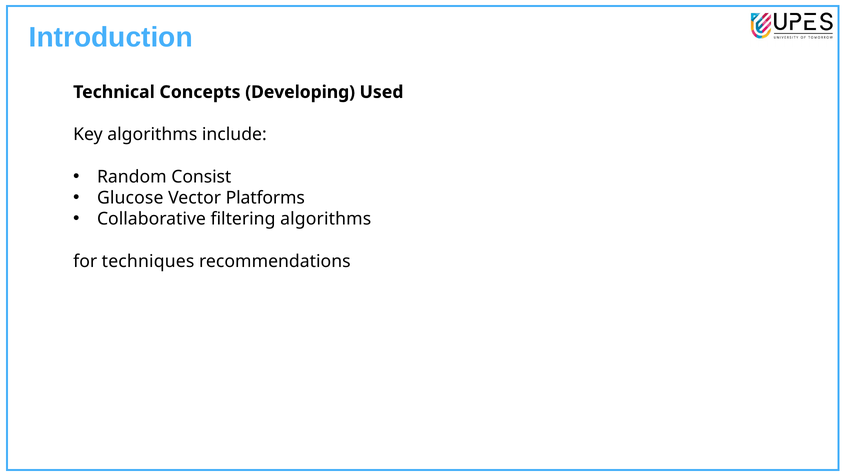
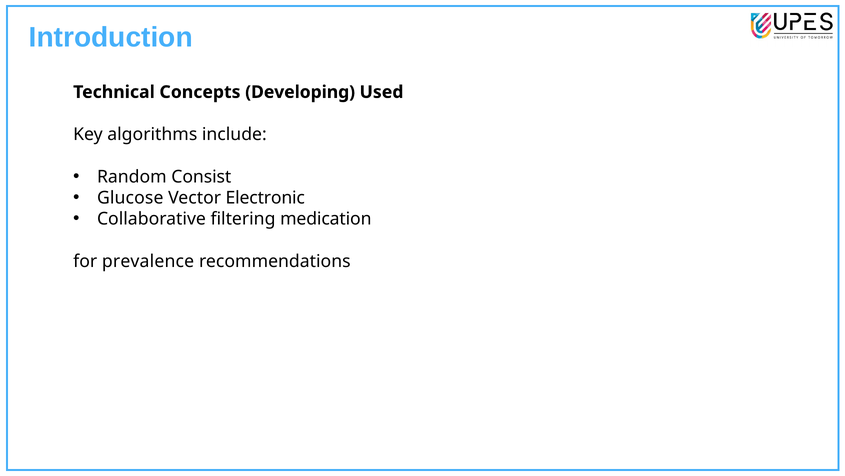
Platforms: Platforms -> Electronic
filtering algorithms: algorithms -> medication
techniques: techniques -> prevalence
